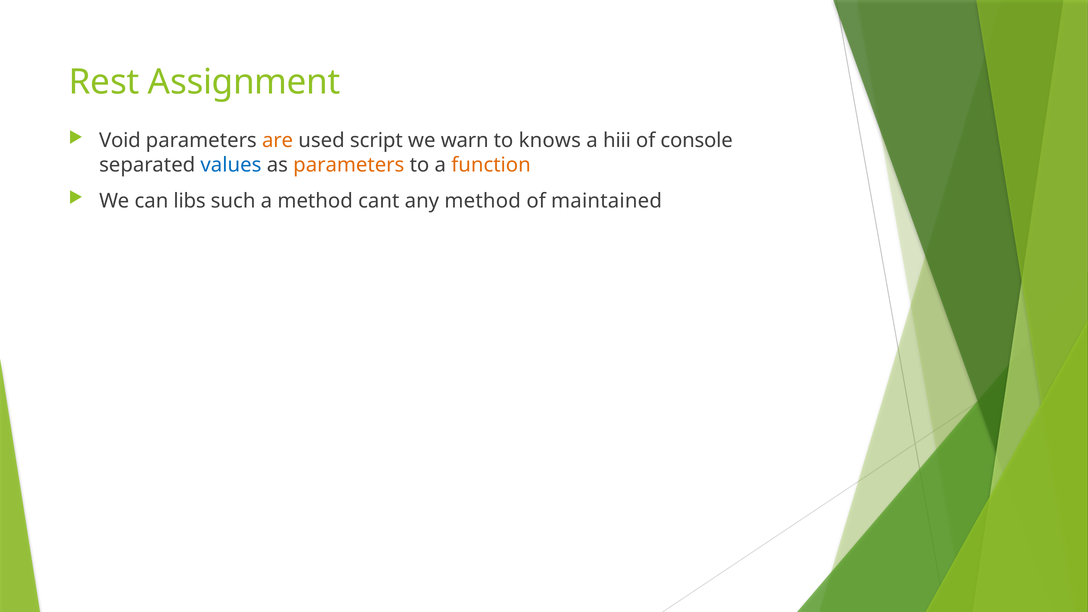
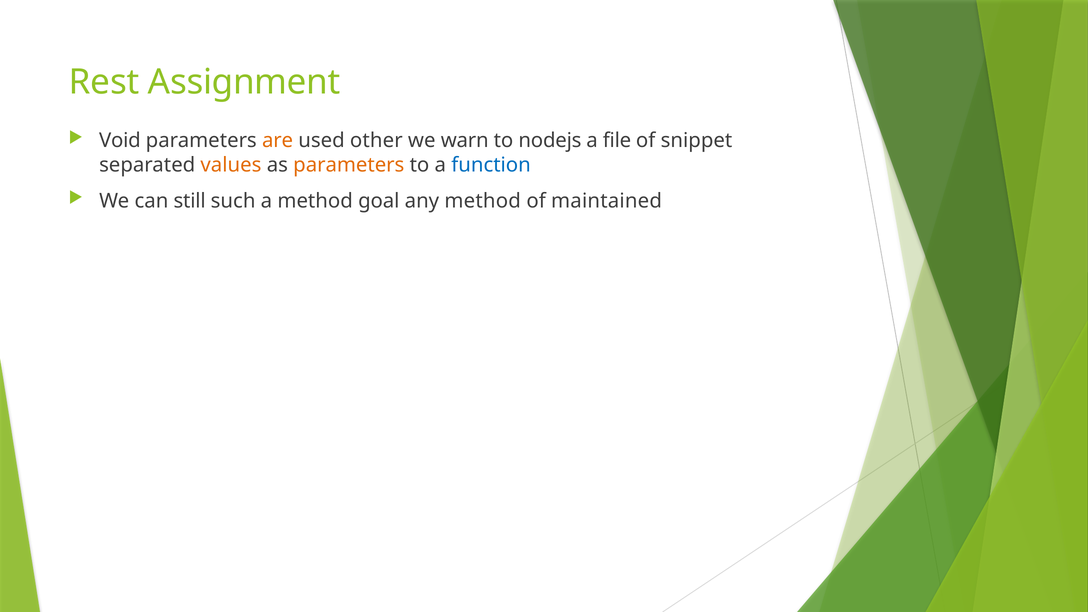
script: script -> other
knows: knows -> nodejs
hiii: hiii -> file
console: console -> snippet
values colour: blue -> orange
function colour: orange -> blue
libs: libs -> still
cant: cant -> goal
